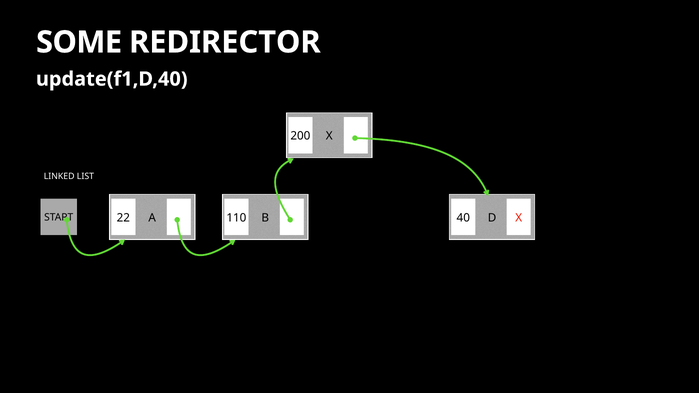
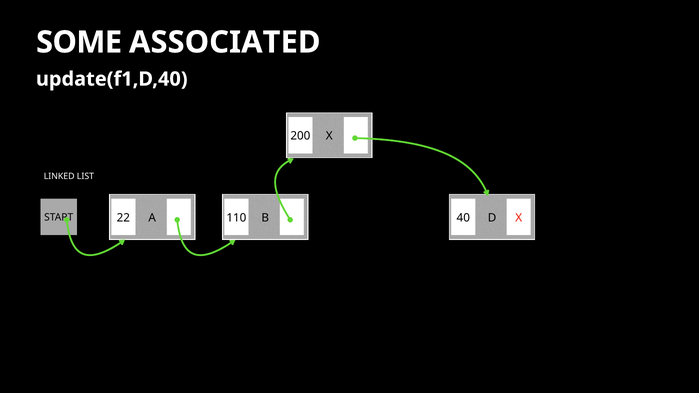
REDIRECTOR: REDIRECTOR -> ASSOCIATED
